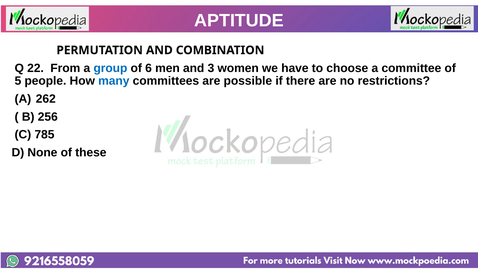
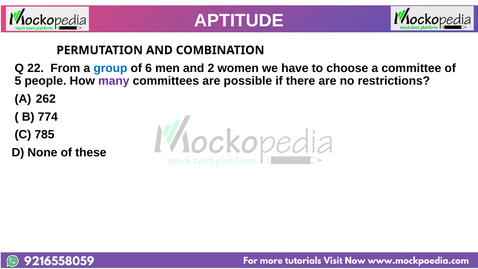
3: 3 -> 2
many colour: blue -> purple
256: 256 -> 774
